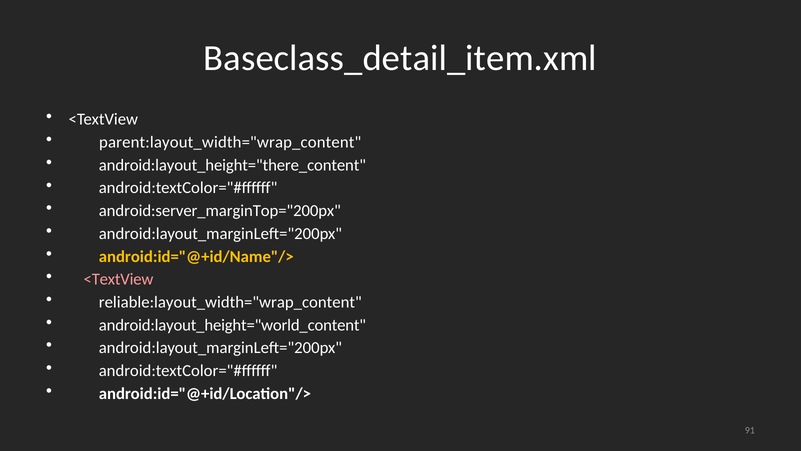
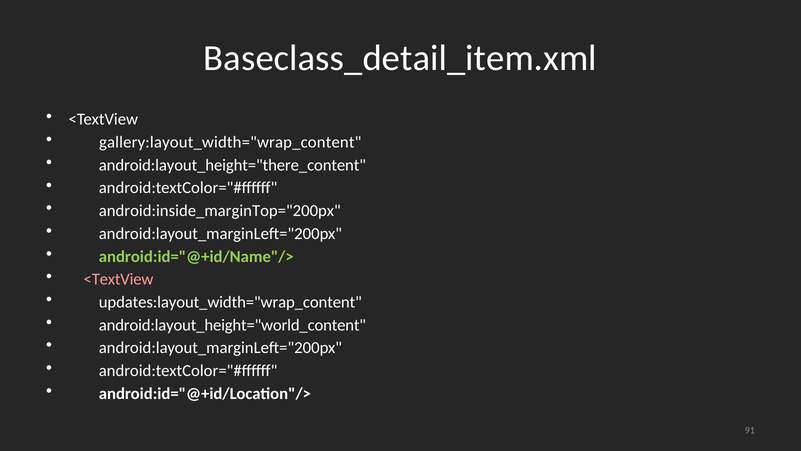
parent:layout_width="wrap_content: parent:layout_width="wrap_content -> gallery:layout_width="wrap_content
android:server_marginTop="200px: android:server_marginTop="200px -> android:inside_marginTop="200px
android:id="@+id/Name"/> colour: yellow -> light green
reliable:layout_width="wrap_content: reliable:layout_width="wrap_content -> updates:layout_width="wrap_content
